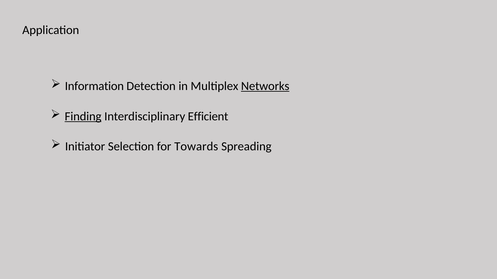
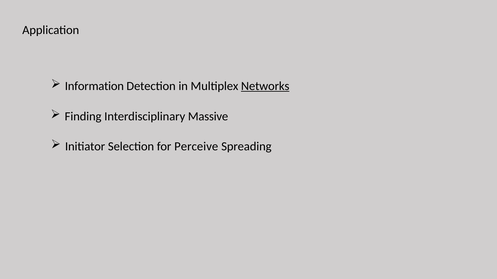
Finding underline: present -> none
Efficient: Efficient -> Massive
Towards: Towards -> Perceive
